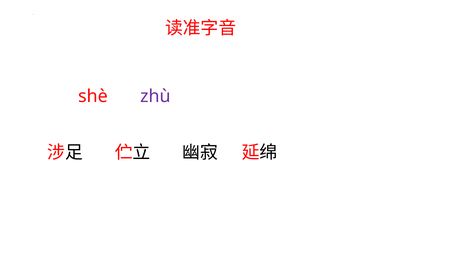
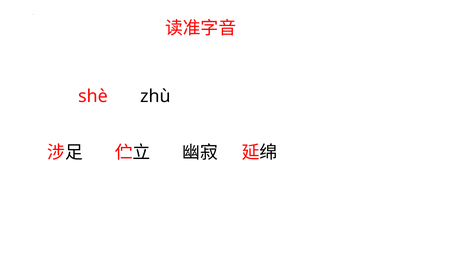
zhù colour: purple -> black
